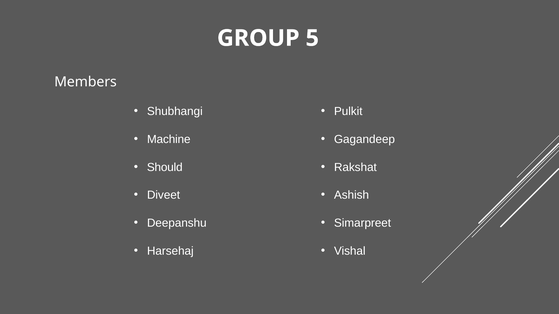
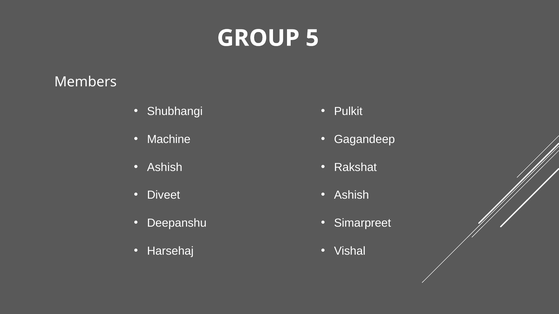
Should at (165, 167): Should -> Ashish
